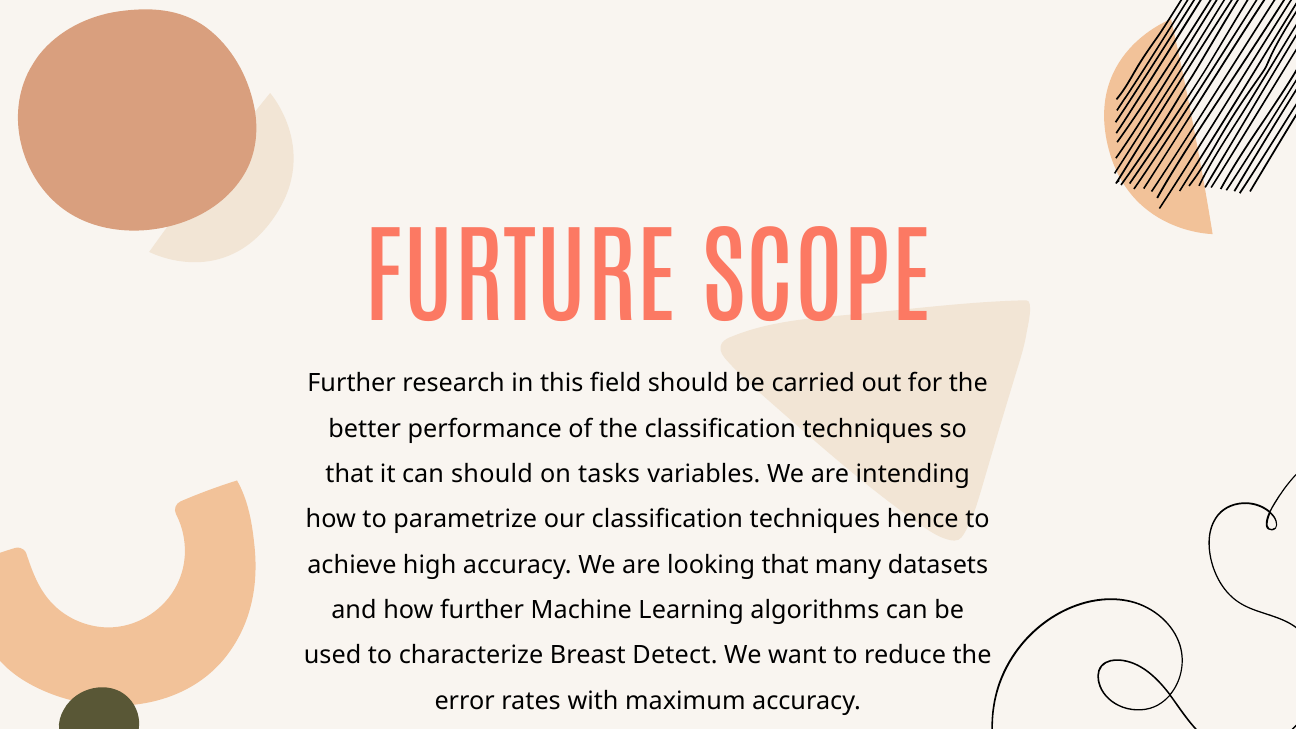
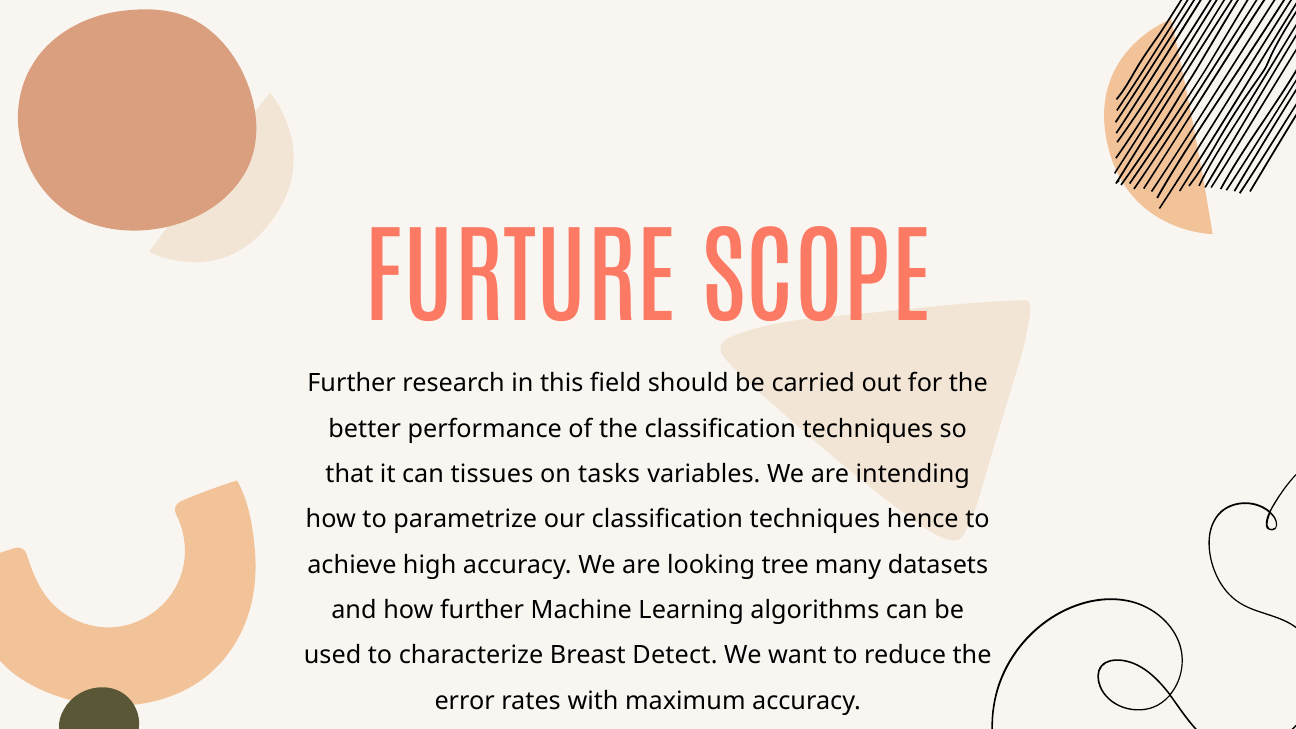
can should: should -> tissues
looking that: that -> tree
